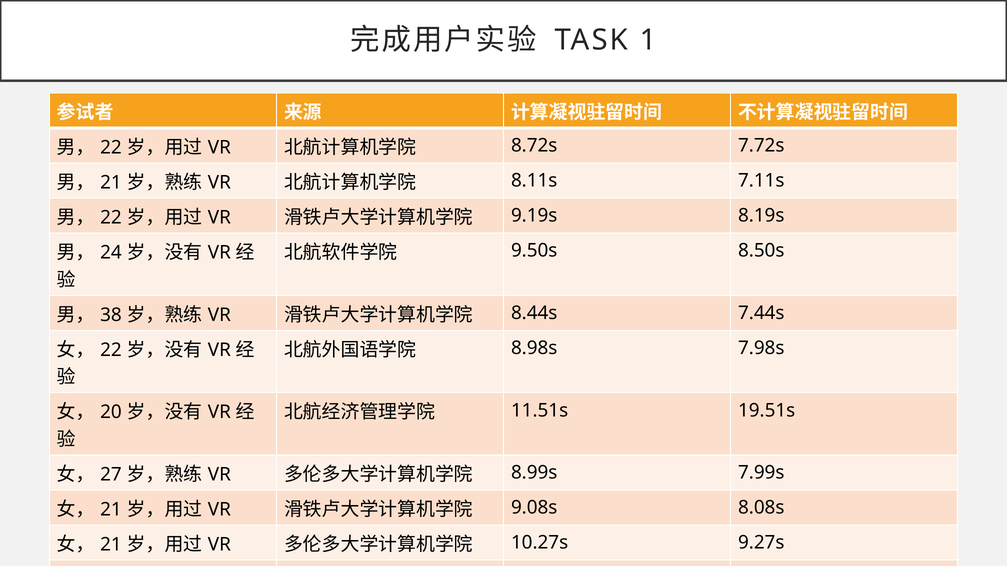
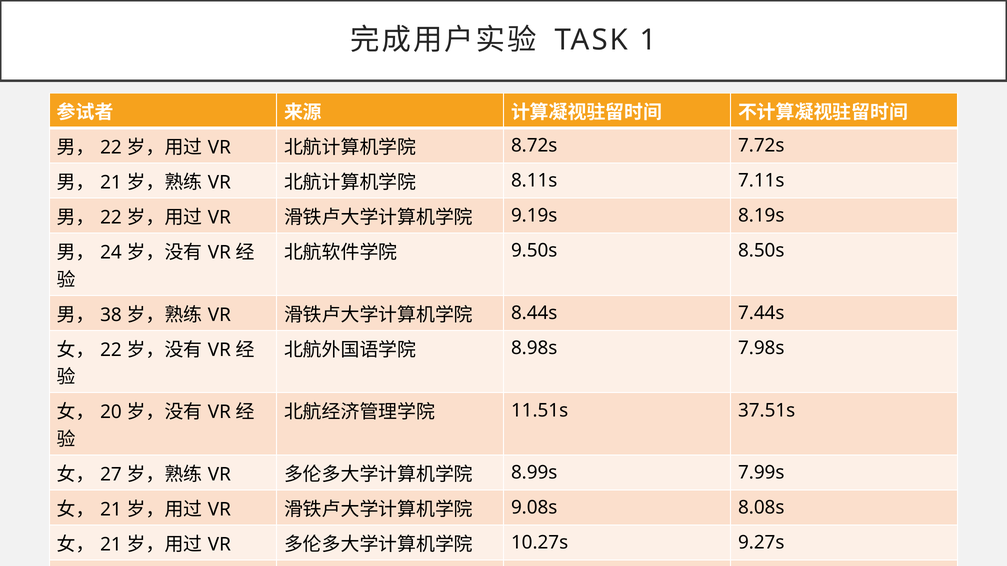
19.51s: 19.51s -> 37.51s
